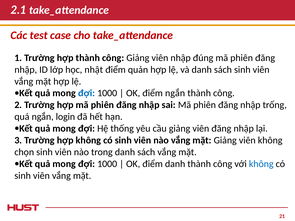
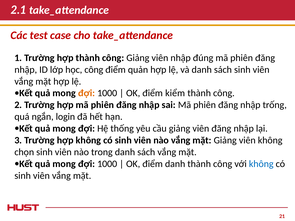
học nhật: nhật -> công
đợi at (86, 93) colour: blue -> orange
điểm ngắn: ngắn -> kiểm
